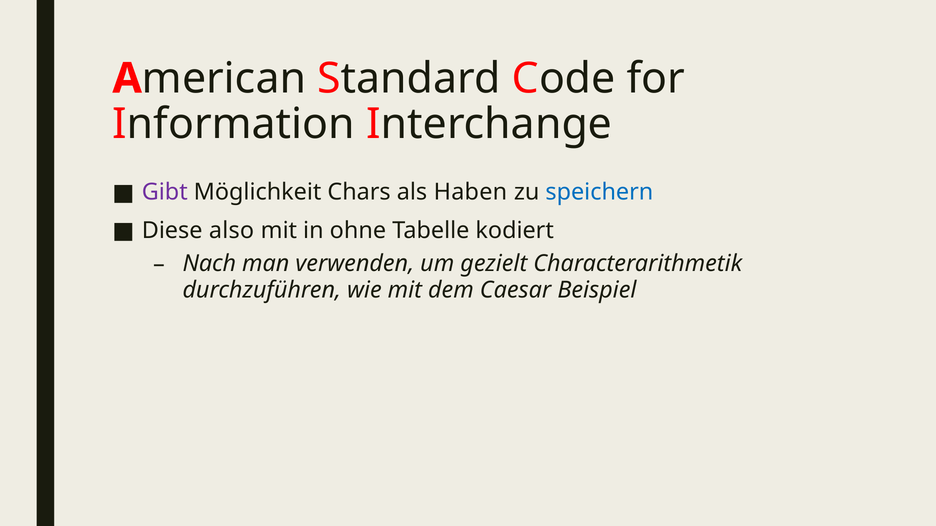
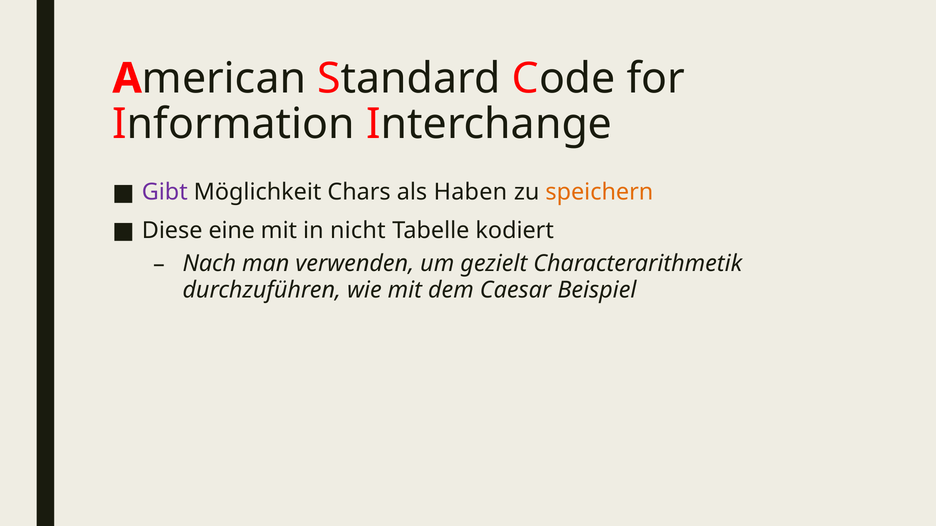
speichern colour: blue -> orange
also: also -> eine
ohne: ohne -> nicht
